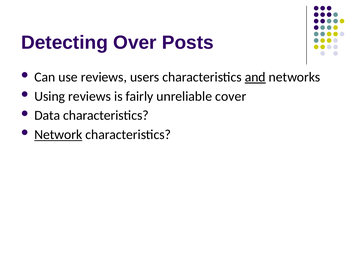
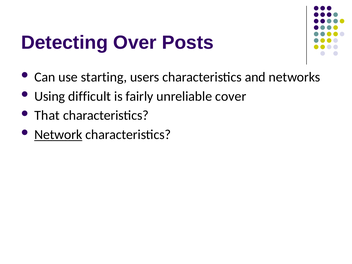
use reviews: reviews -> starting
and underline: present -> none
Using reviews: reviews -> difficult
Data: Data -> That
